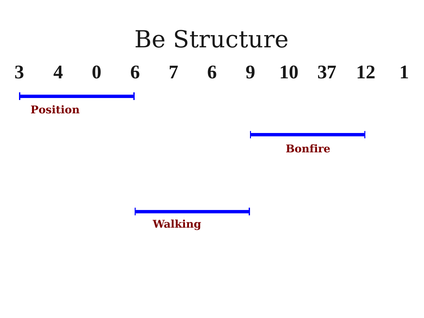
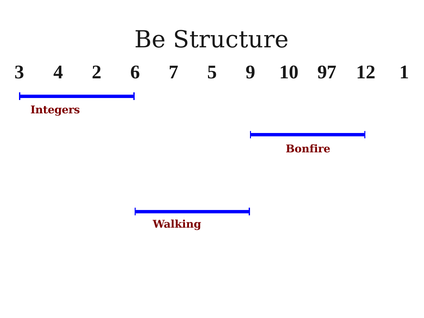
0: 0 -> 2
7 6: 6 -> 5
37: 37 -> 97
Position: Position -> Integers
